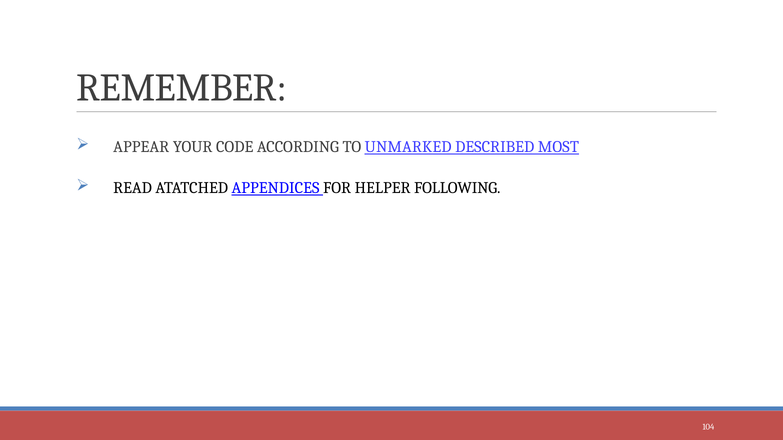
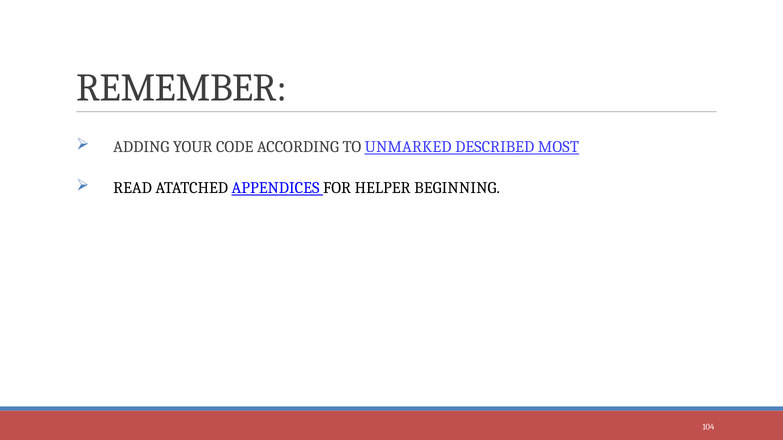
APPEAR: APPEAR -> ADDING
FOLLOWING: FOLLOWING -> BEGINNING
